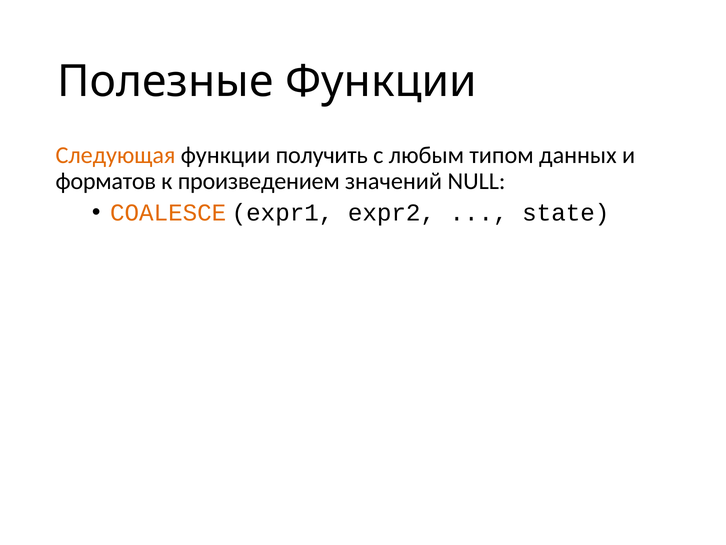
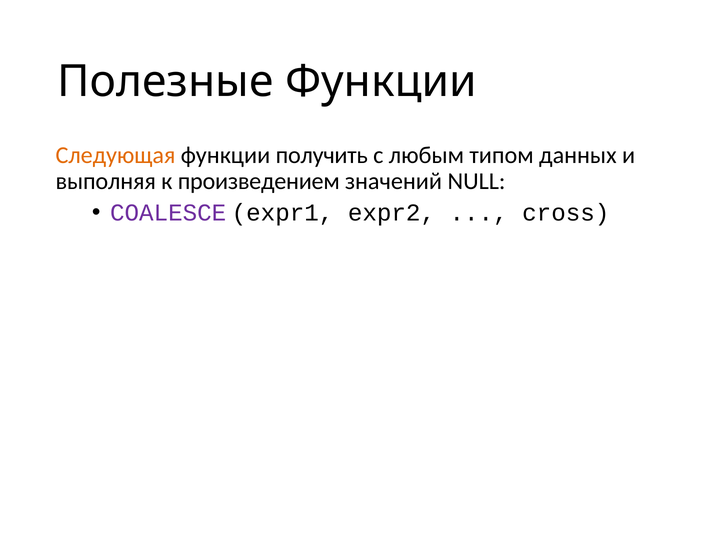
форматов: форматов -> выполняя
COALESCE colour: orange -> purple
state: state -> cross
